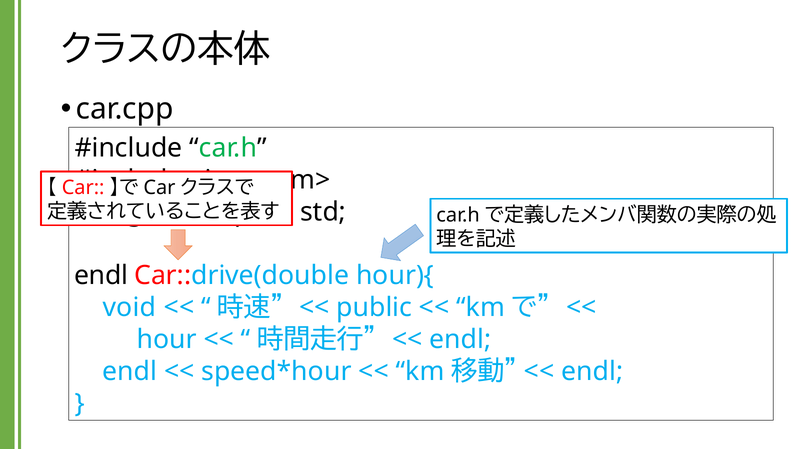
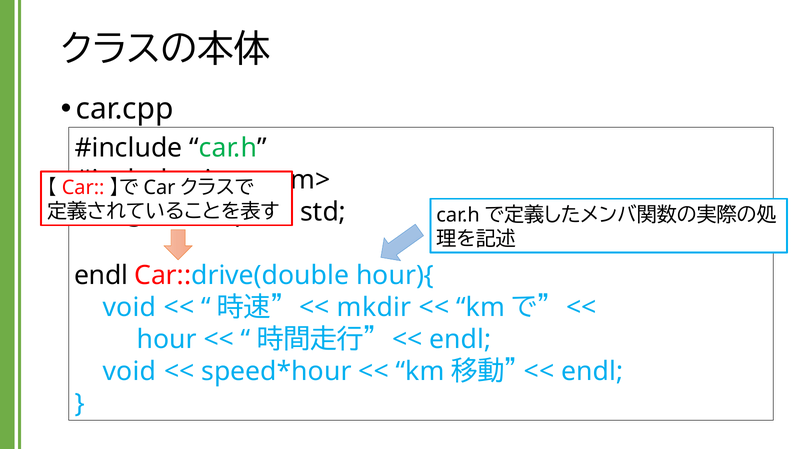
public: public -> mkdir
endl at (130, 371): endl -> void
